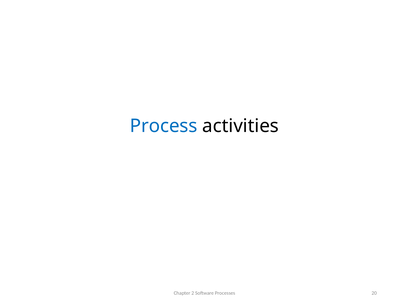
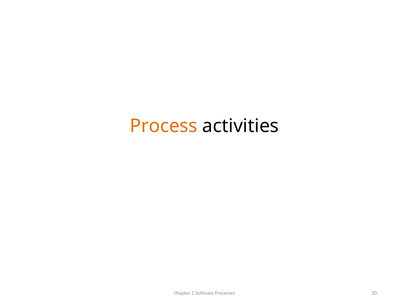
Process colour: blue -> orange
